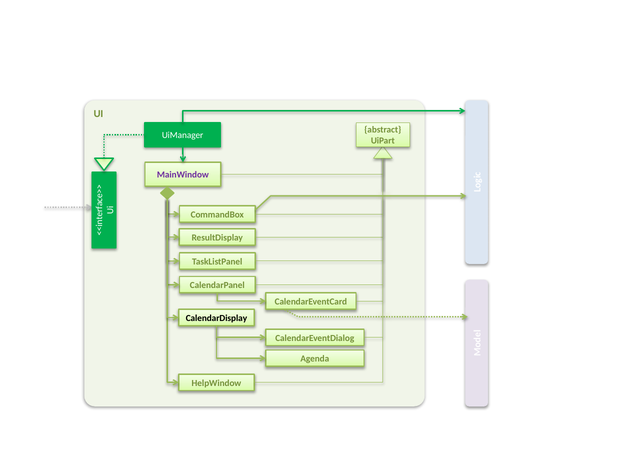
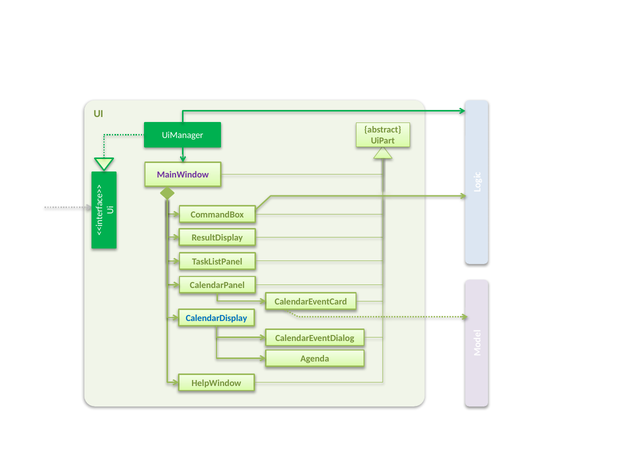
CalendarDisplay colour: black -> blue
